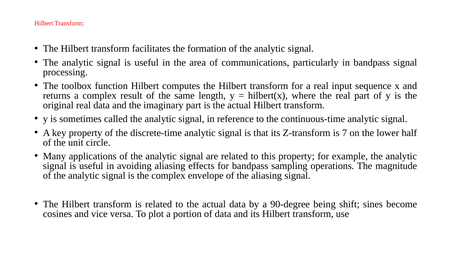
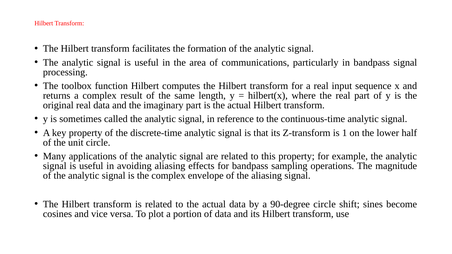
7: 7 -> 1
90-degree being: being -> circle
